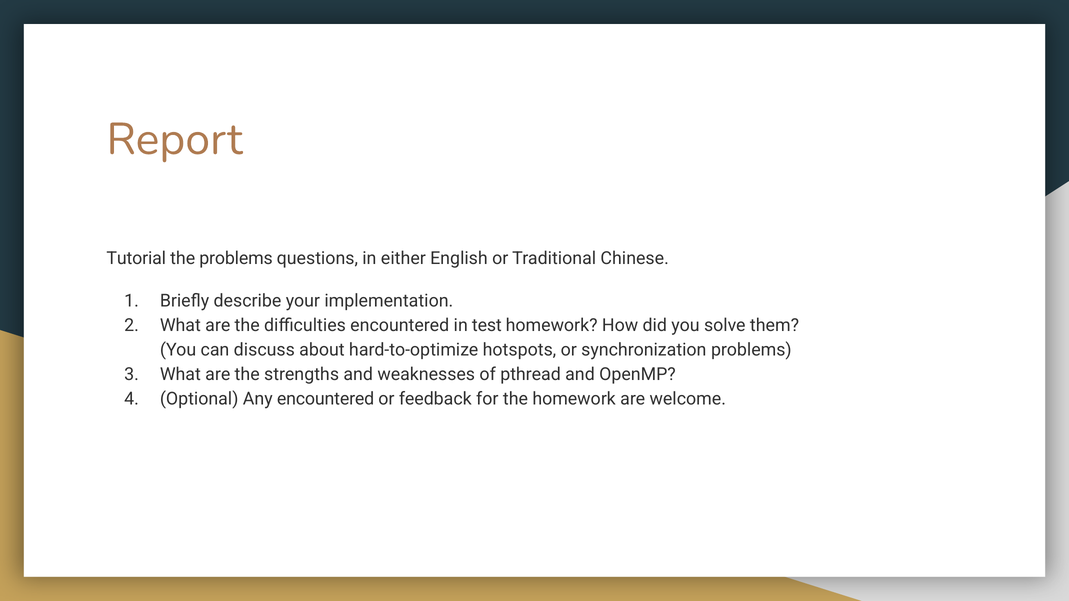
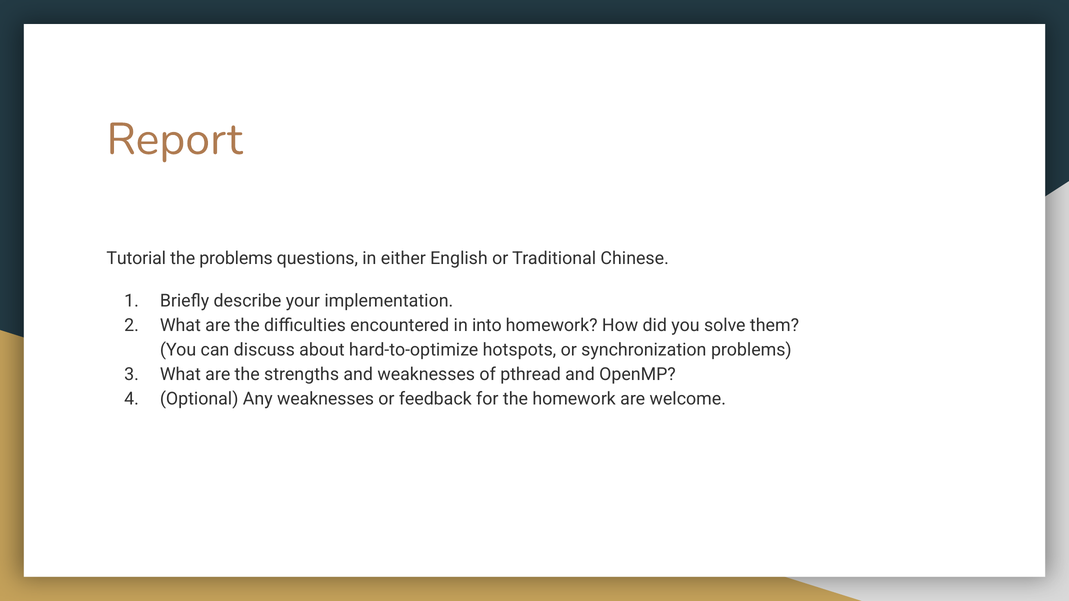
test: test -> into
Any encountered: encountered -> weaknesses
